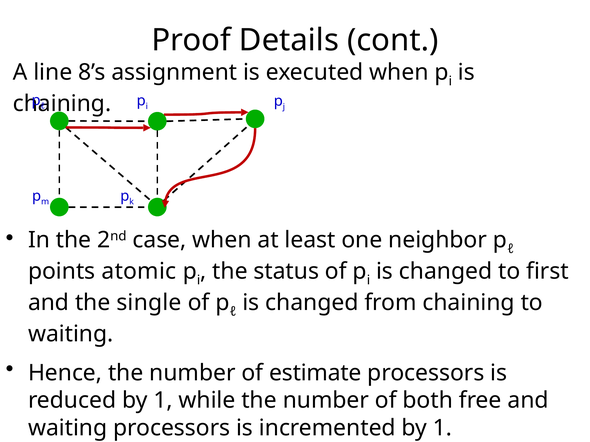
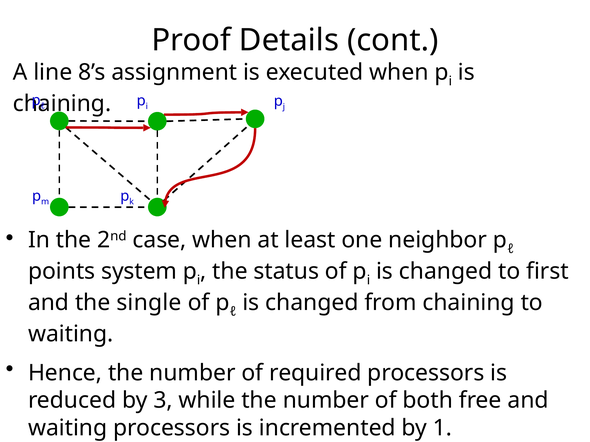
atomic: atomic -> system
estimate: estimate -> required
reduced by 1: 1 -> 3
